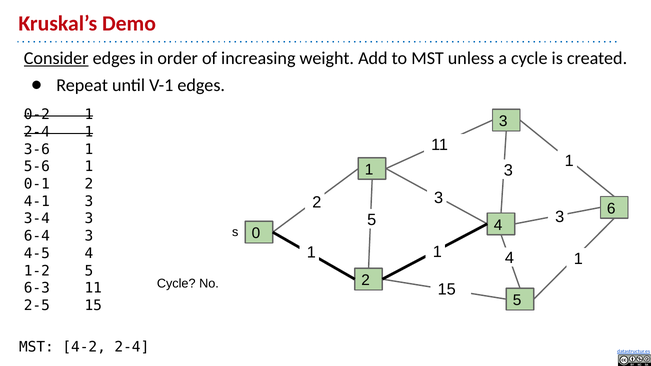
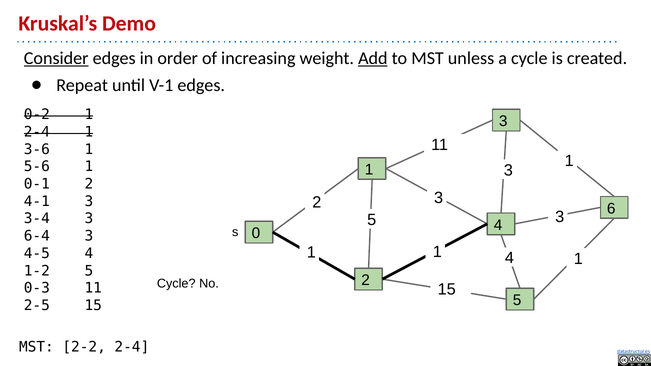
Add underline: none -> present
6-3: 6-3 -> 0-3
4-2: 4-2 -> 2-2
